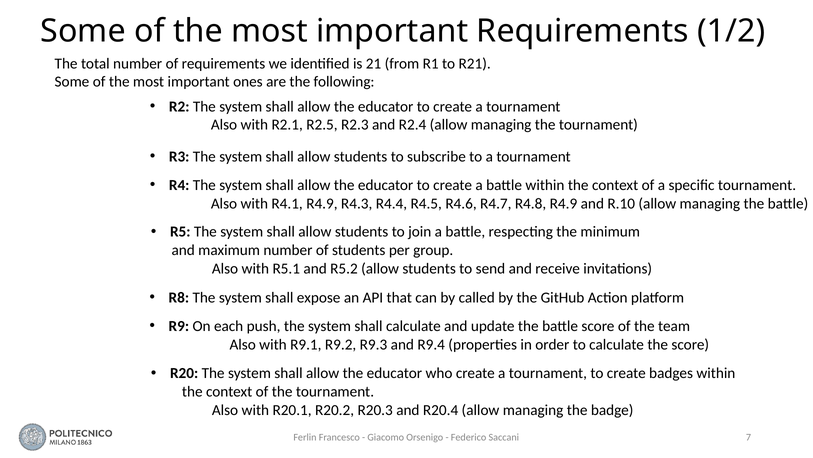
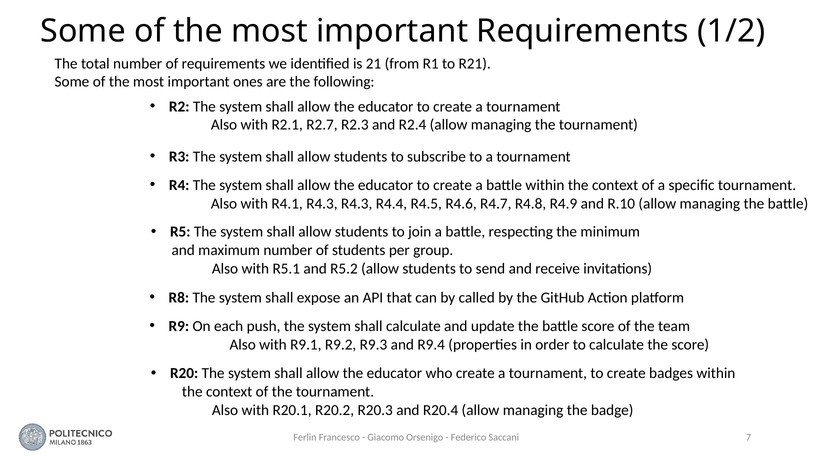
R2.5: R2.5 -> R2.7
R4.1 R4.9: R4.9 -> R4.3
